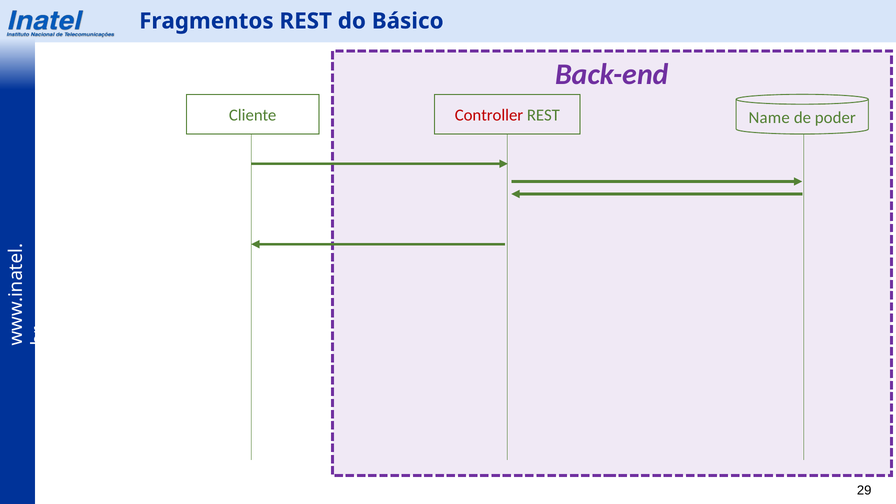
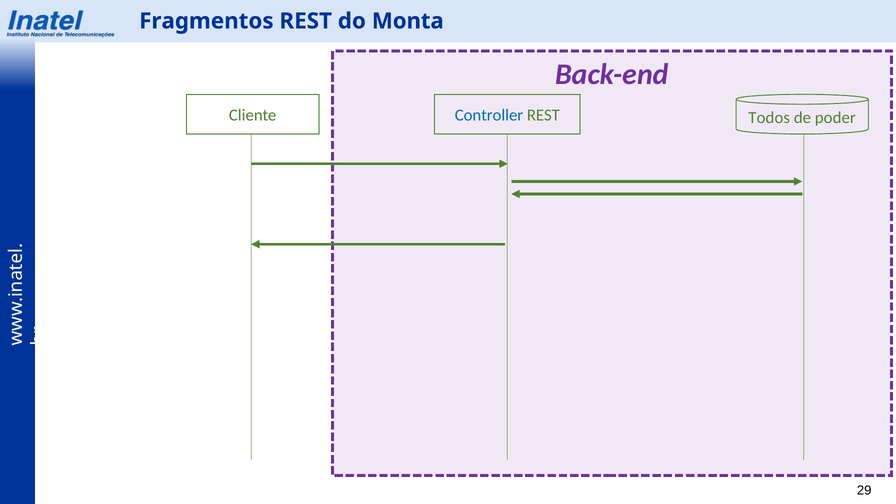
Básico: Básico -> Monta
Controller colour: red -> blue
Name: Name -> Todos
